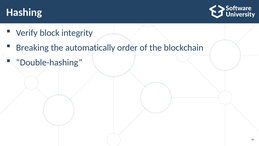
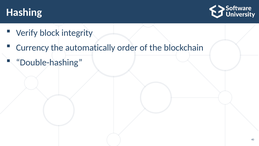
Breaking: Breaking -> Currency
